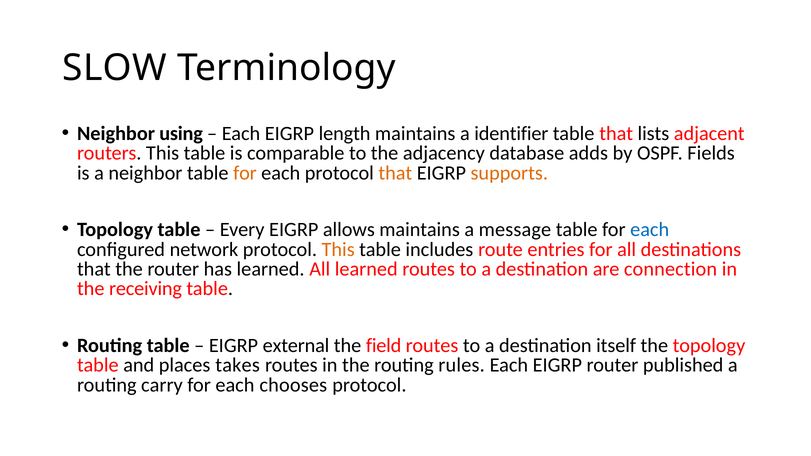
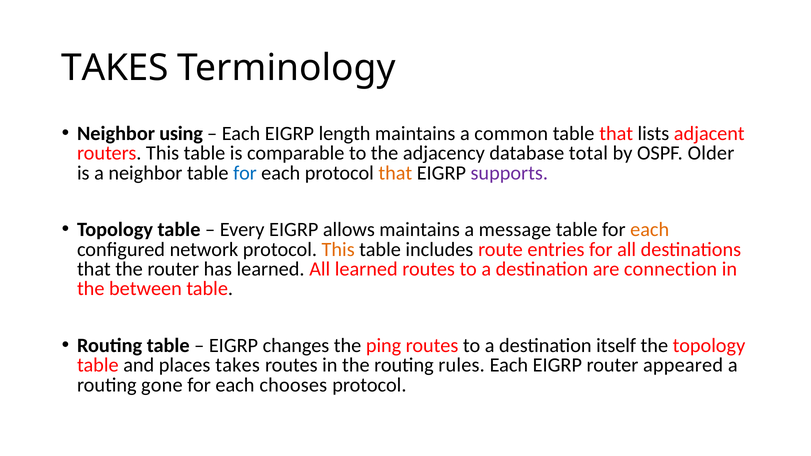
SLOW at (115, 68): SLOW -> TAKES
identifier: identifier -> common
adds: adds -> total
Fields: Fields -> Older
for at (245, 173) colour: orange -> blue
supports colour: orange -> purple
each at (650, 230) colour: blue -> orange
receiving: receiving -> between
external: external -> changes
field: field -> ping
published: published -> appeared
carry: carry -> gone
